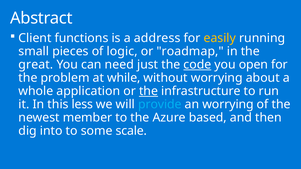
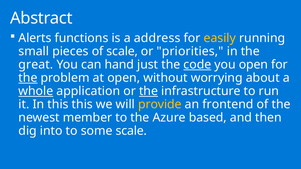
Client: Client -> Alerts
of logic: logic -> scale
roadmap: roadmap -> priorities
need: need -> hand
the at (28, 78) underline: none -> present
at while: while -> open
whole underline: none -> present
this less: less -> this
provide colour: light blue -> yellow
an worrying: worrying -> frontend
